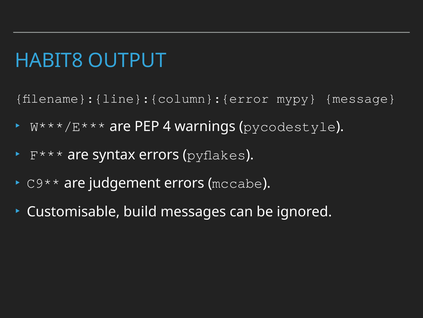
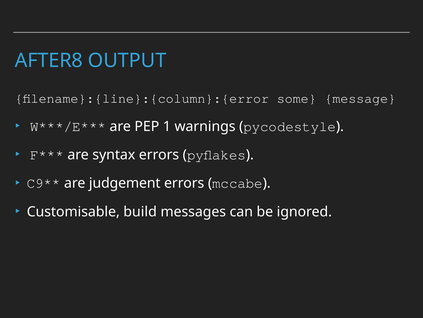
HABIT8: HABIT8 -> AFTER8
mypy: mypy -> some
4: 4 -> 1
